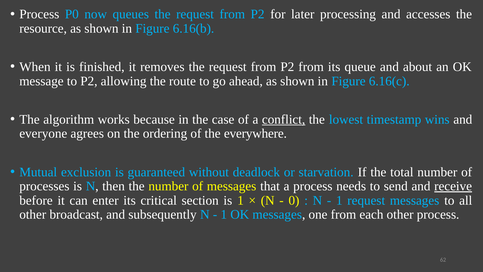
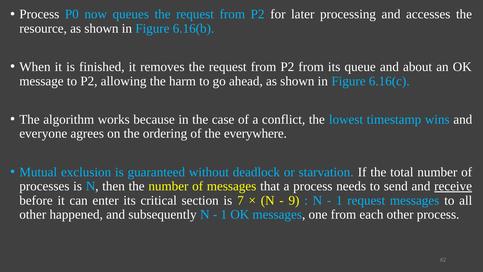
route: route -> harm
conflict underline: present -> none
is 1: 1 -> 7
0: 0 -> 9
broadcast: broadcast -> happened
